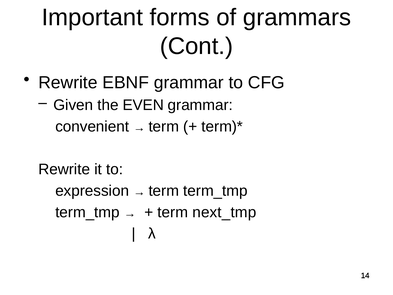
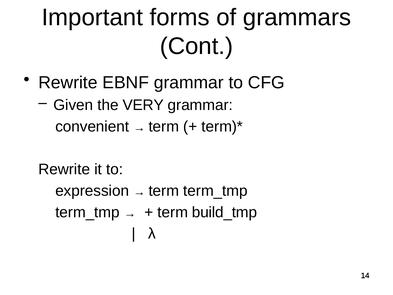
EVEN: EVEN -> VERY
next_tmp: next_tmp -> build_tmp
